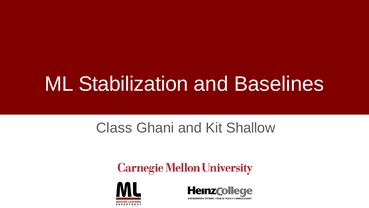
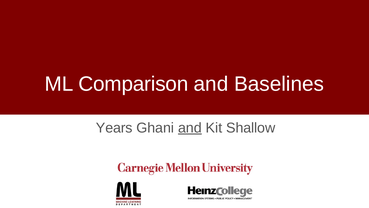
Stabilization: Stabilization -> Comparison
Class: Class -> Years
and at (190, 128) underline: none -> present
